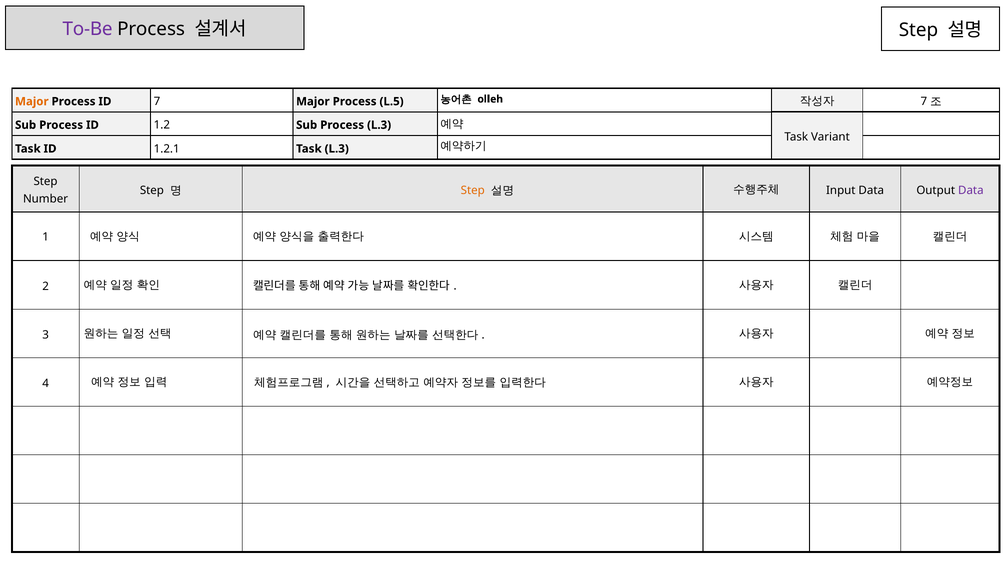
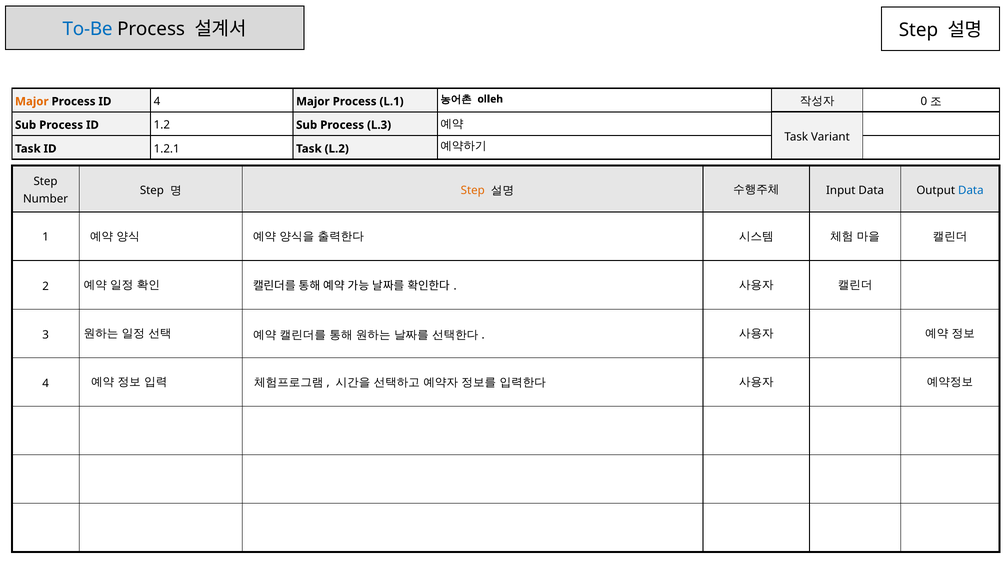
To-Be colour: purple -> blue
ID 7: 7 -> 4
L.5: L.5 -> L.1
7 at (924, 101): 7 -> 0
Task L.3: L.3 -> L.2
Data at (971, 190) colour: purple -> blue
